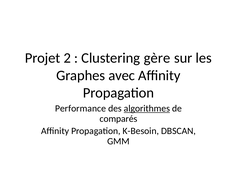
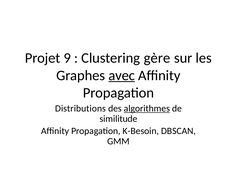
2: 2 -> 9
avec underline: none -> present
Performance: Performance -> Distributions
comparés: comparés -> similitude
